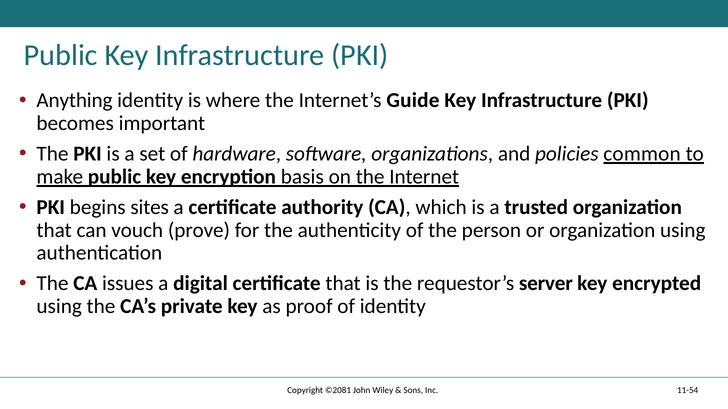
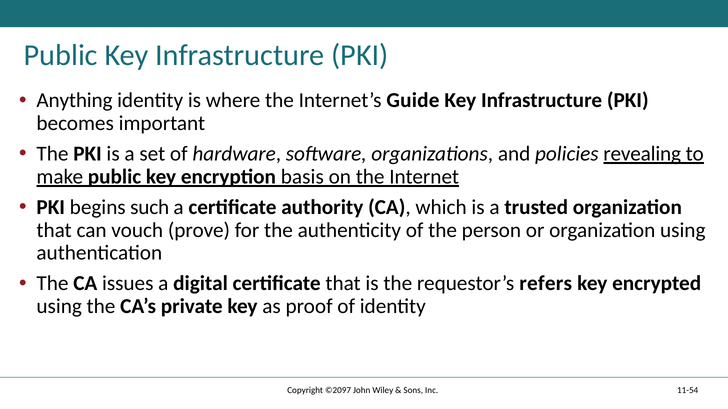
common: common -> revealing
sites: sites -> such
server: server -> refers
©2081: ©2081 -> ©2097
